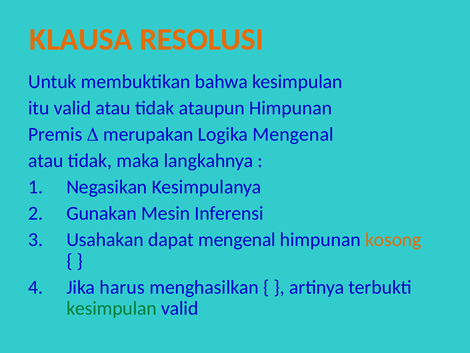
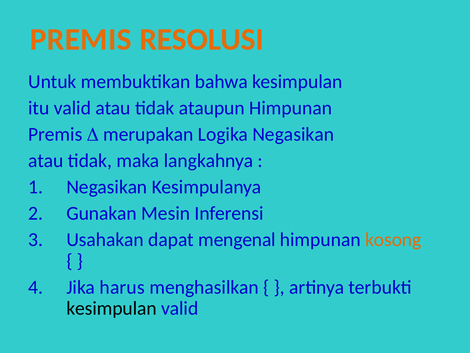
KLAUSA at (81, 39): KLAUSA -> PREMIS
Logika Mengenal: Mengenal -> Negasikan
kesimpulan at (112, 308) colour: green -> black
